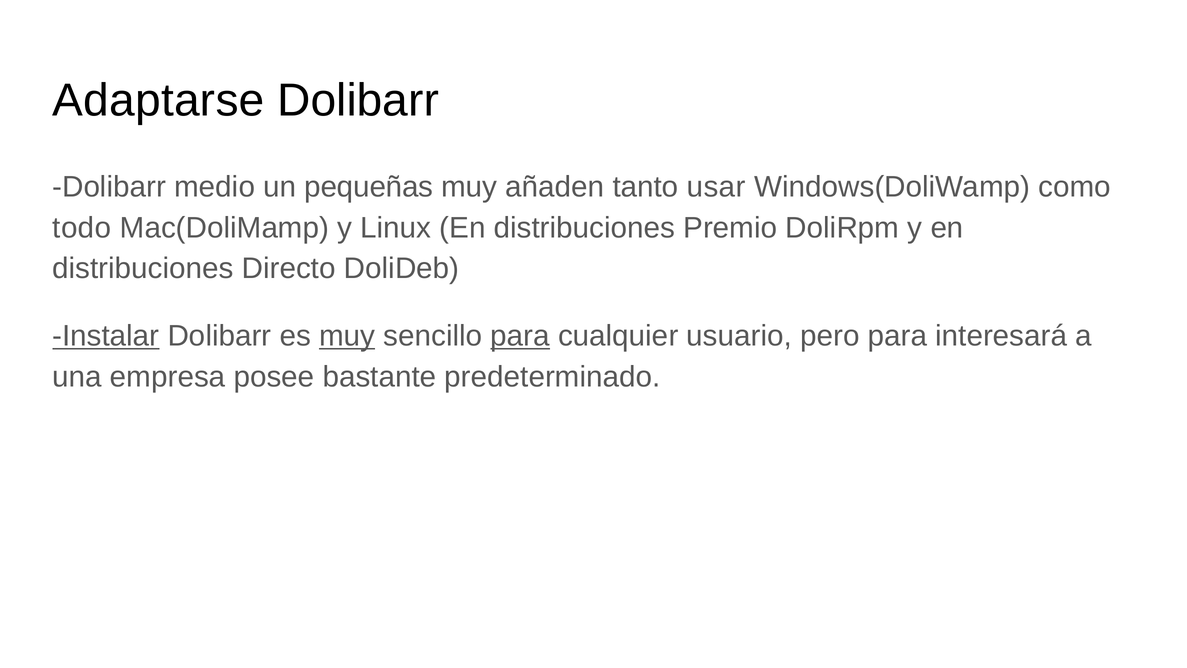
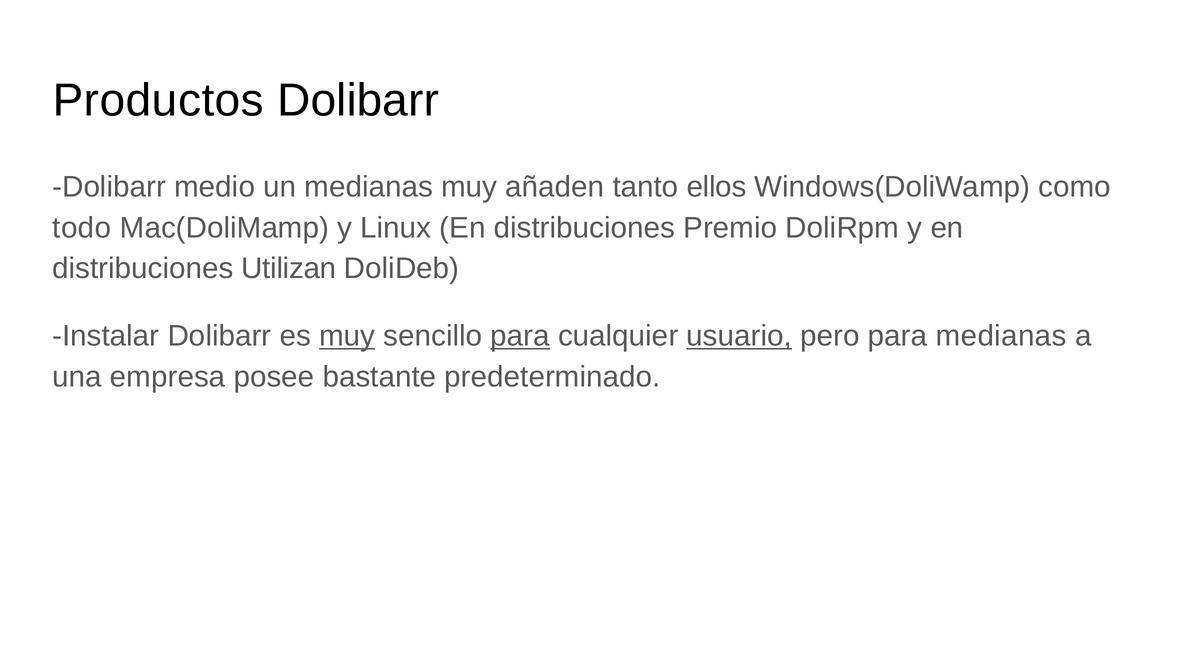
Adaptarse: Adaptarse -> Productos
un pequeñas: pequeñas -> medianas
usar: usar -> ellos
Directo: Directo -> Utilizan
Instalar underline: present -> none
usuario underline: none -> present
para interesará: interesará -> medianas
